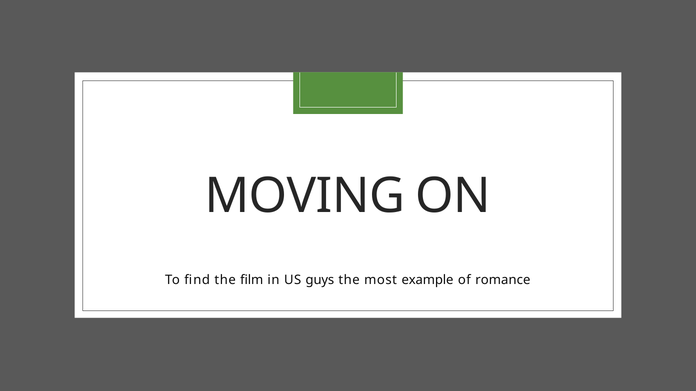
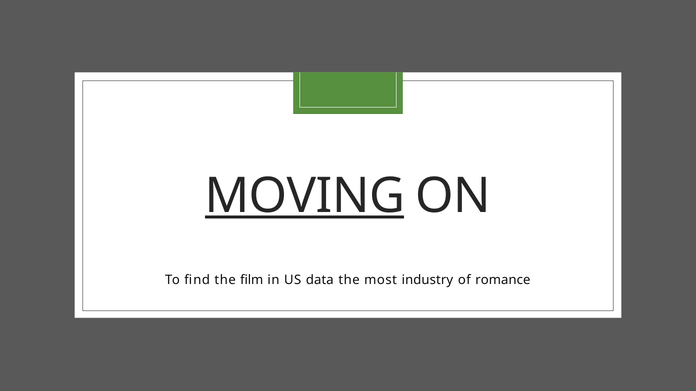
MOVING underline: none -> present
guys: guys -> data
example: example -> industry
